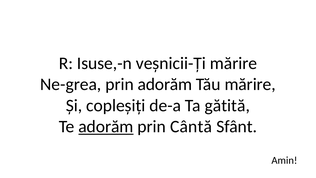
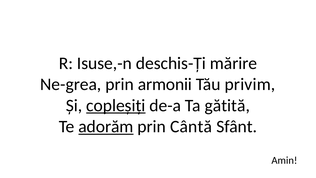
veșnicii-Ți: veșnicii-Ți -> deschis-Ți
prin adorăm: adorăm -> armonii
Tău mărire: mărire -> privim
copleșiți underline: none -> present
